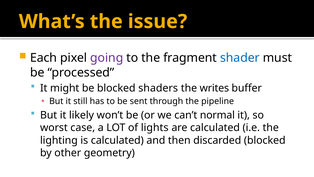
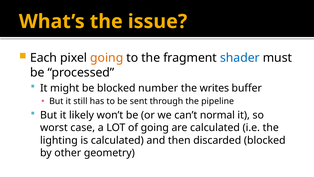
going at (107, 58) colour: purple -> orange
shaders: shaders -> number
of lights: lights -> going
